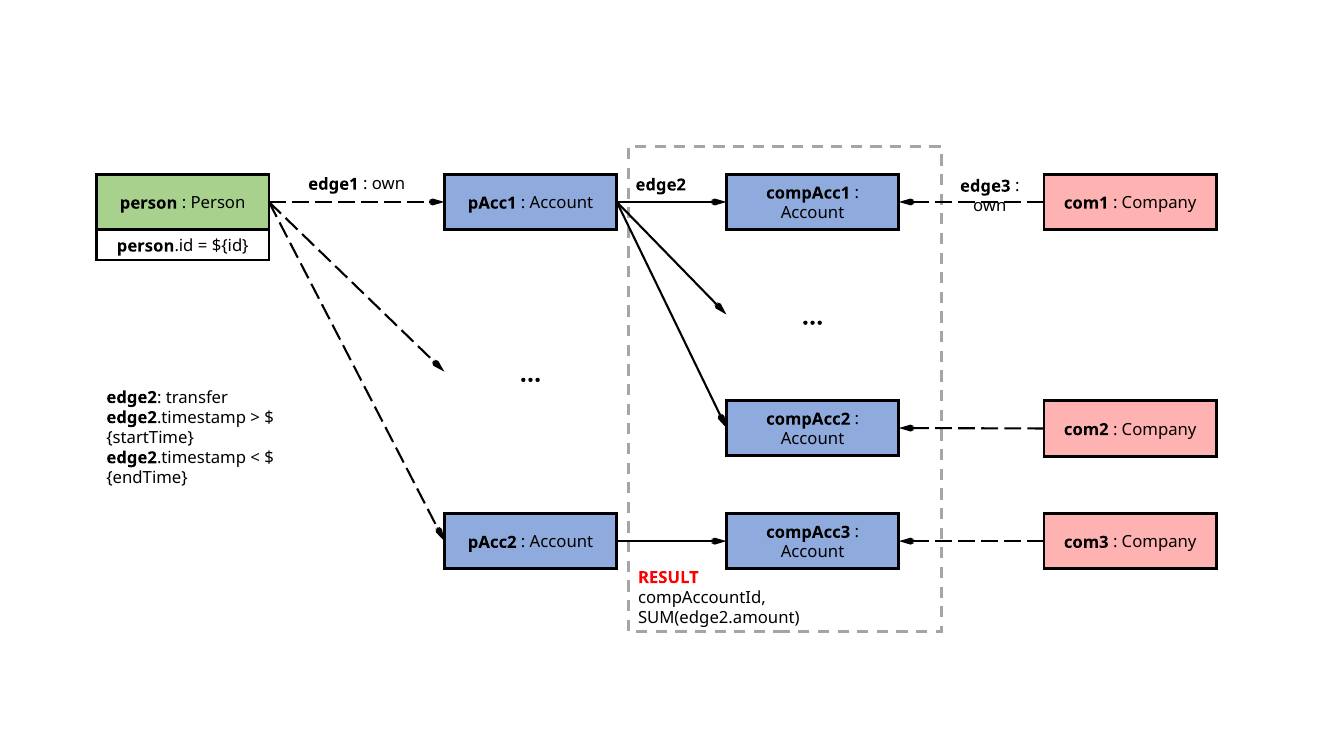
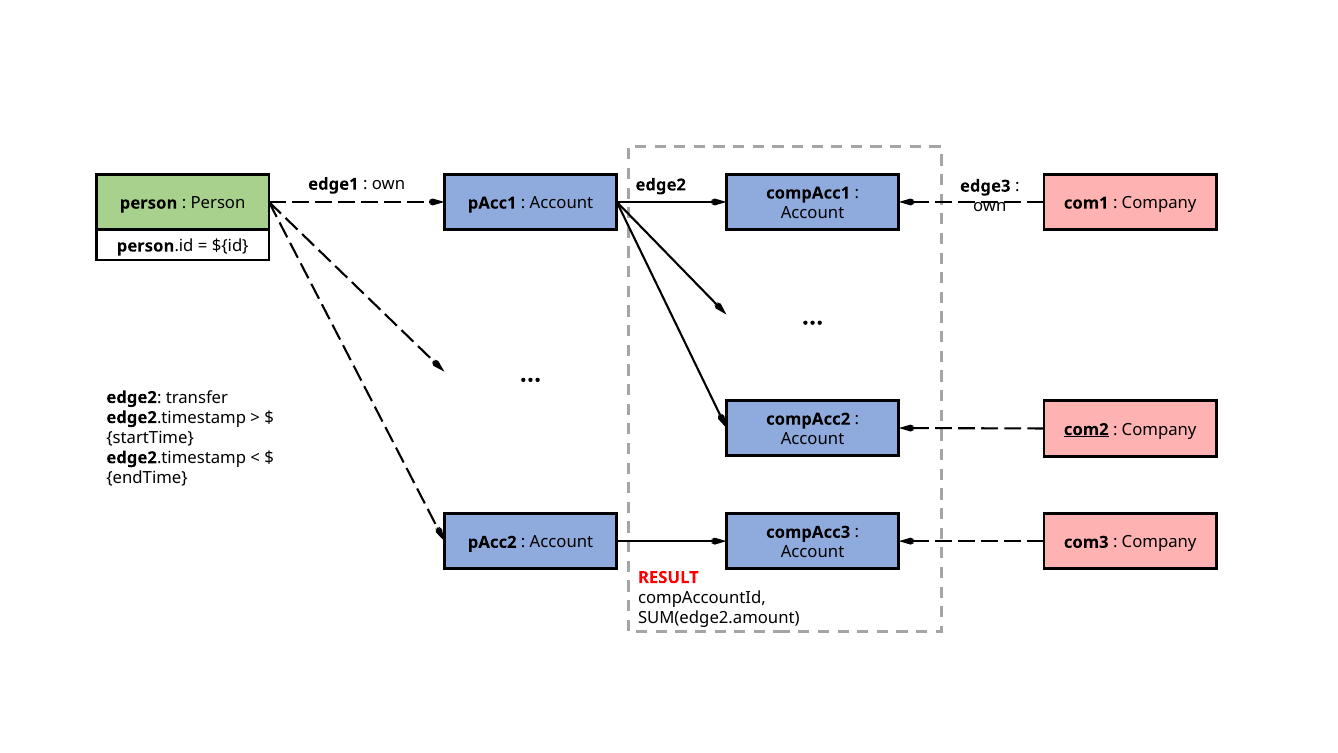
com2 underline: none -> present
